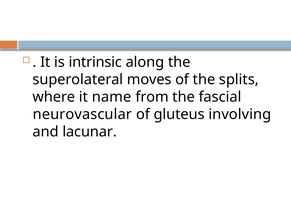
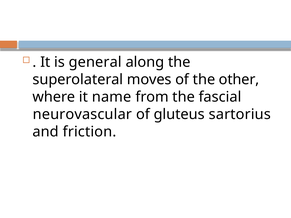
intrinsic: intrinsic -> general
splits: splits -> other
involving: involving -> sartorius
lacunar: lacunar -> friction
